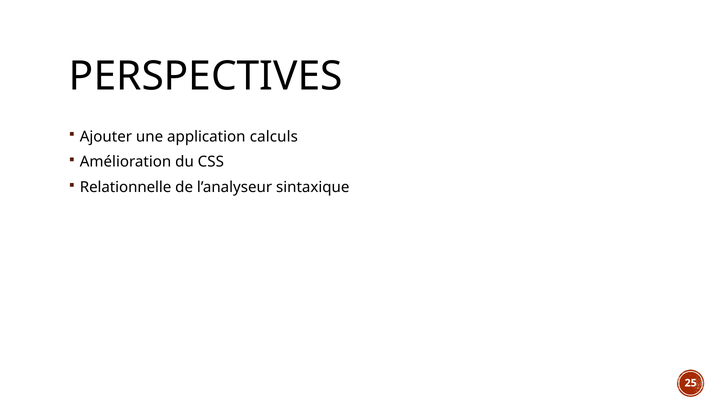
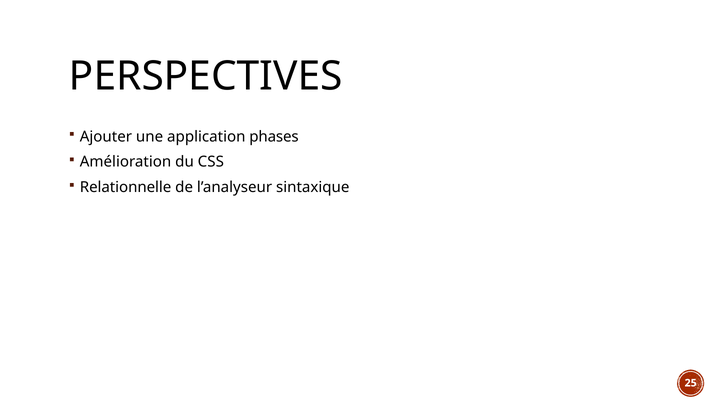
calculs: calculs -> phases
